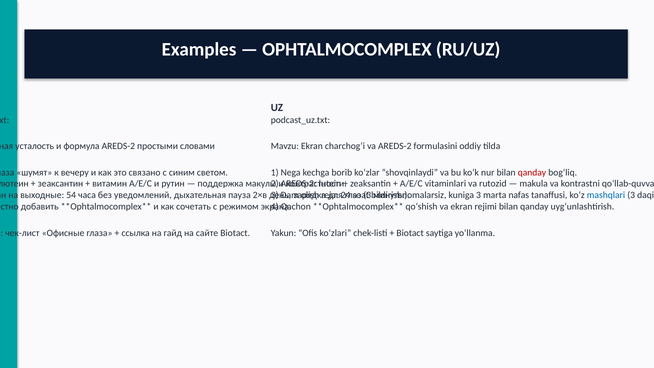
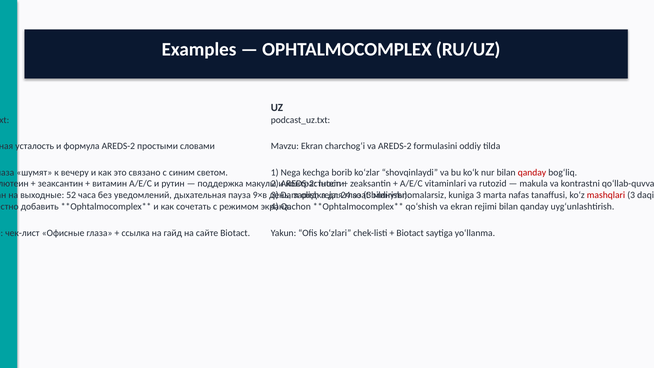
54: 54 -> 52
2×в: 2×в -> 9×в
mashqlari colour: blue -> red
